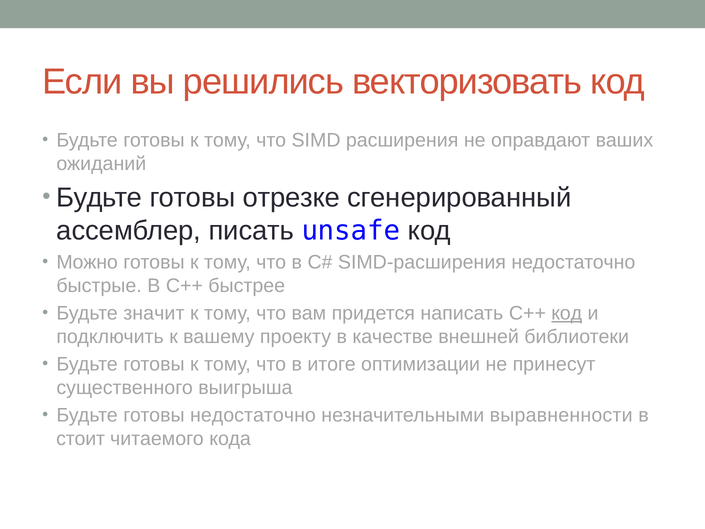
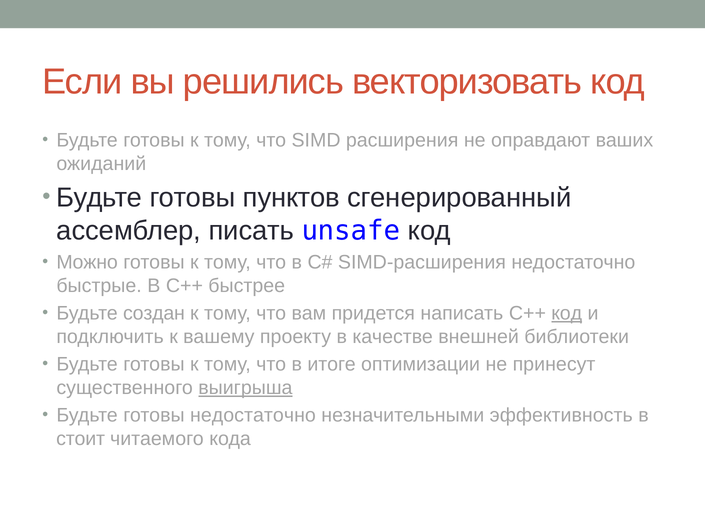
отрезке: отрезке -> пунктов
значит: значит -> создан
выигрыша underline: none -> present
выравненности: выравненности -> эффективность
